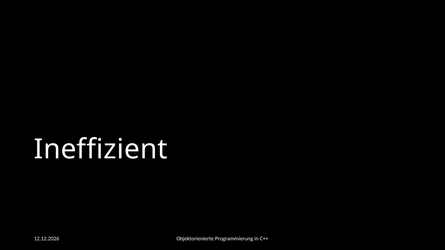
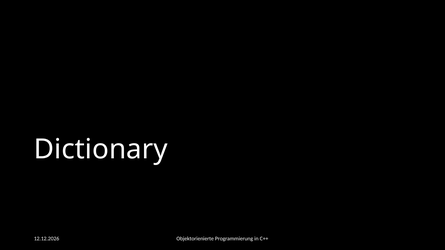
Ineffizient: Ineffizient -> Dictionary
